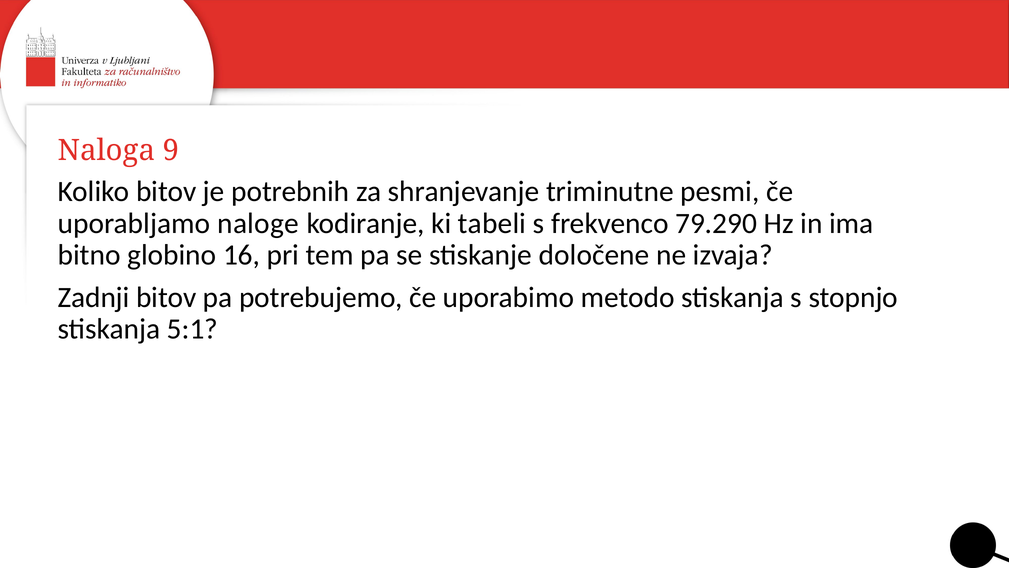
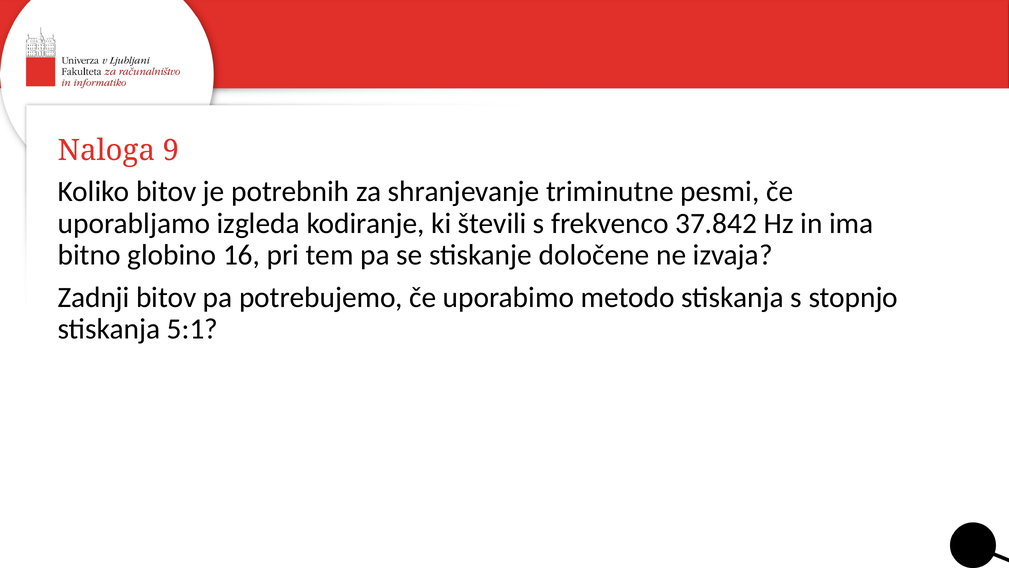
naloge: naloge -> izgleda
tabeli: tabeli -> števili
79.290: 79.290 -> 37.842
